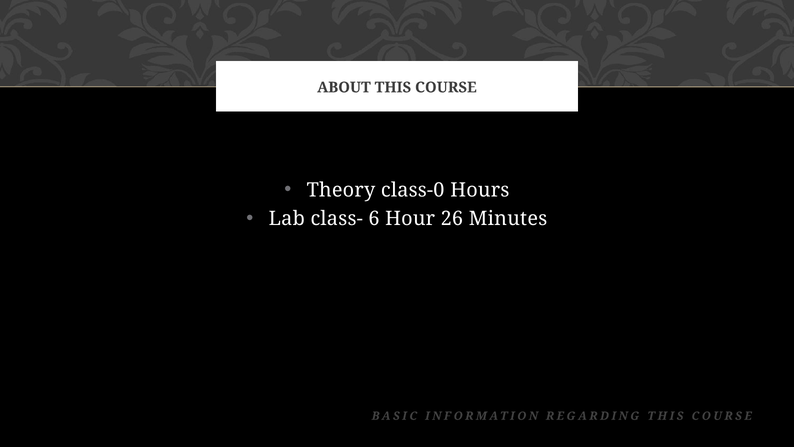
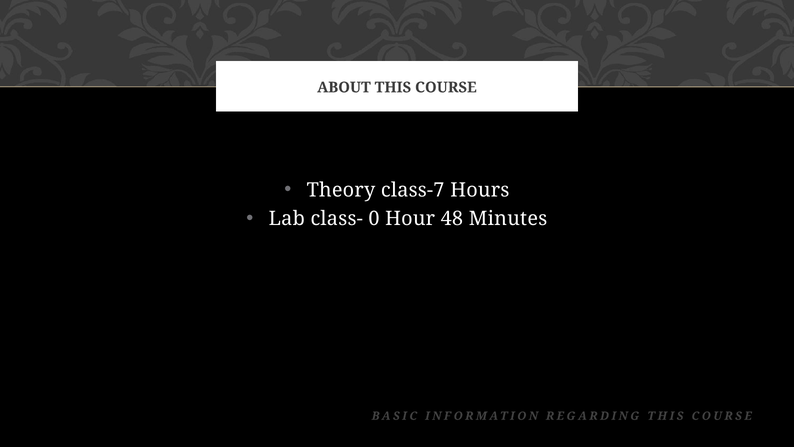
class-0: class-0 -> class-7
6: 6 -> 0
26: 26 -> 48
